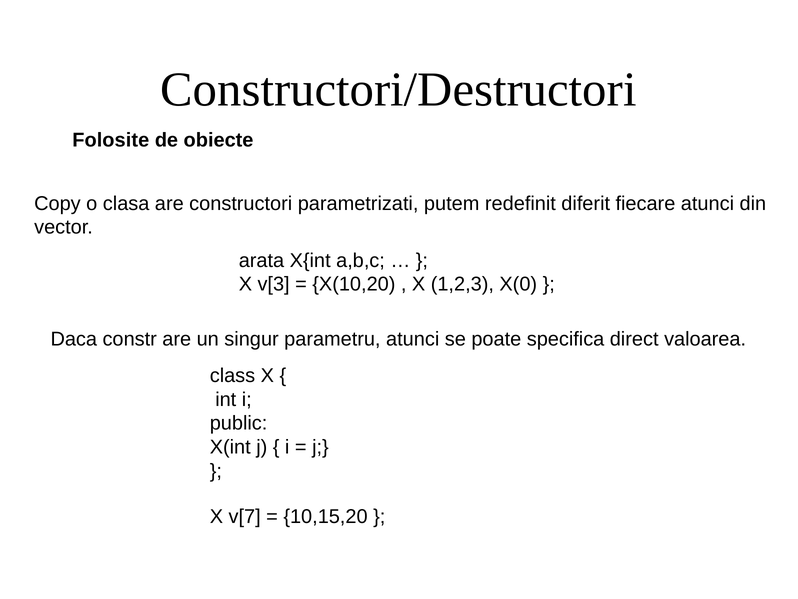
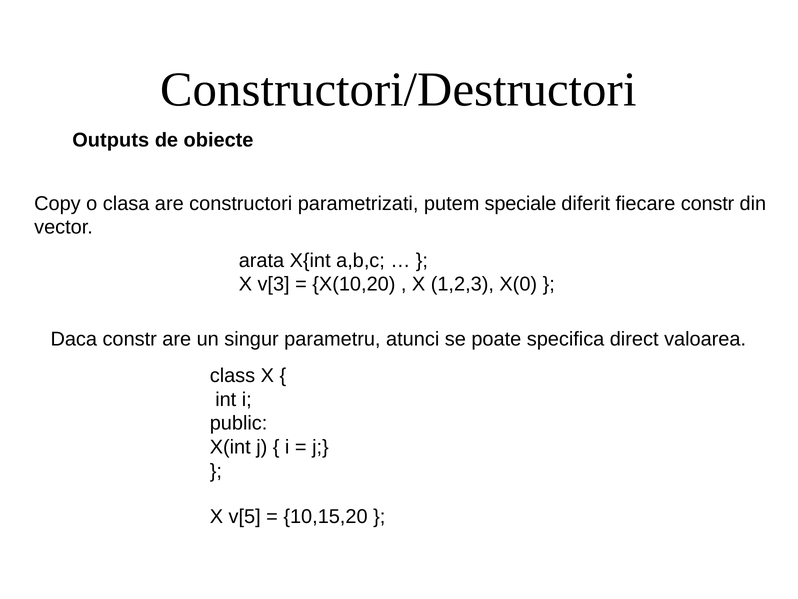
Folosite: Folosite -> Outputs
redefinit: redefinit -> speciale
fiecare atunci: atunci -> constr
v[7: v[7 -> v[5
